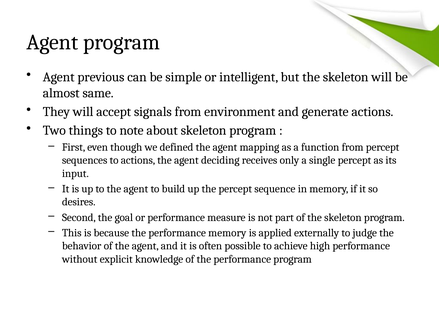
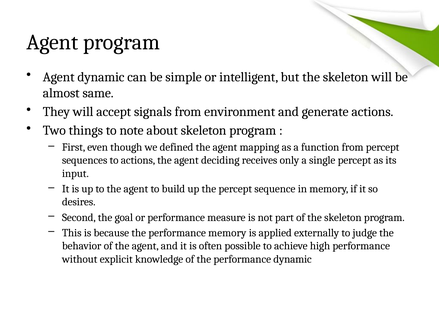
Agent previous: previous -> dynamic
performance program: program -> dynamic
